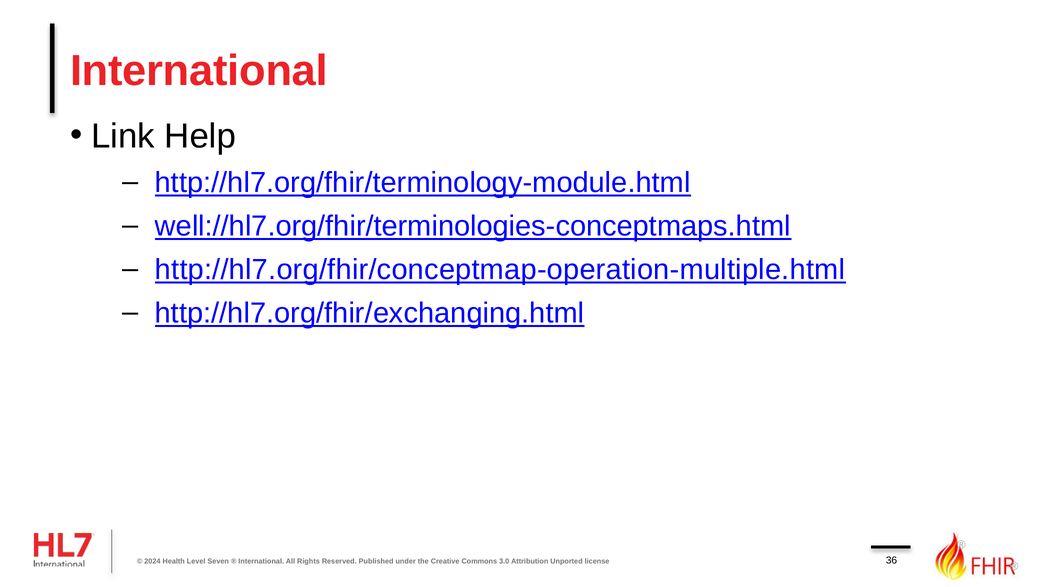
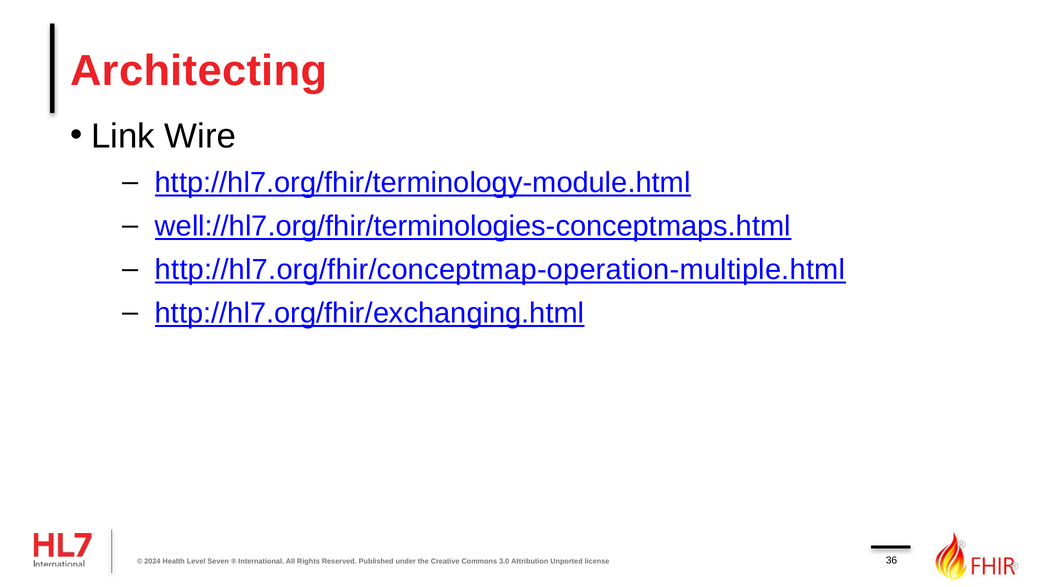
International at (199, 71): International -> Architecting
Help: Help -> Wire
